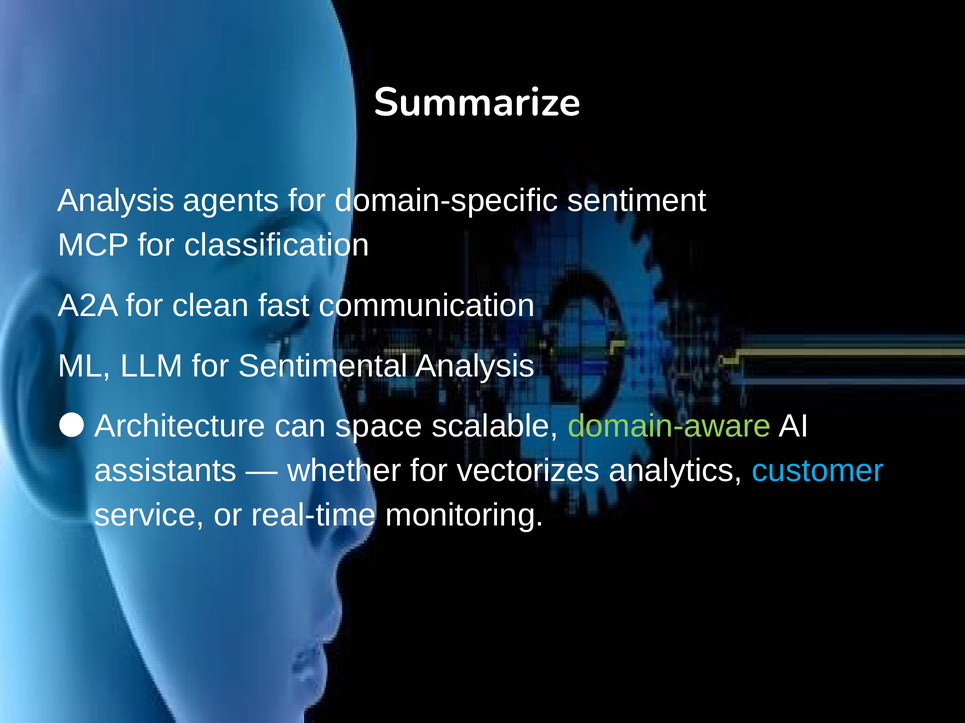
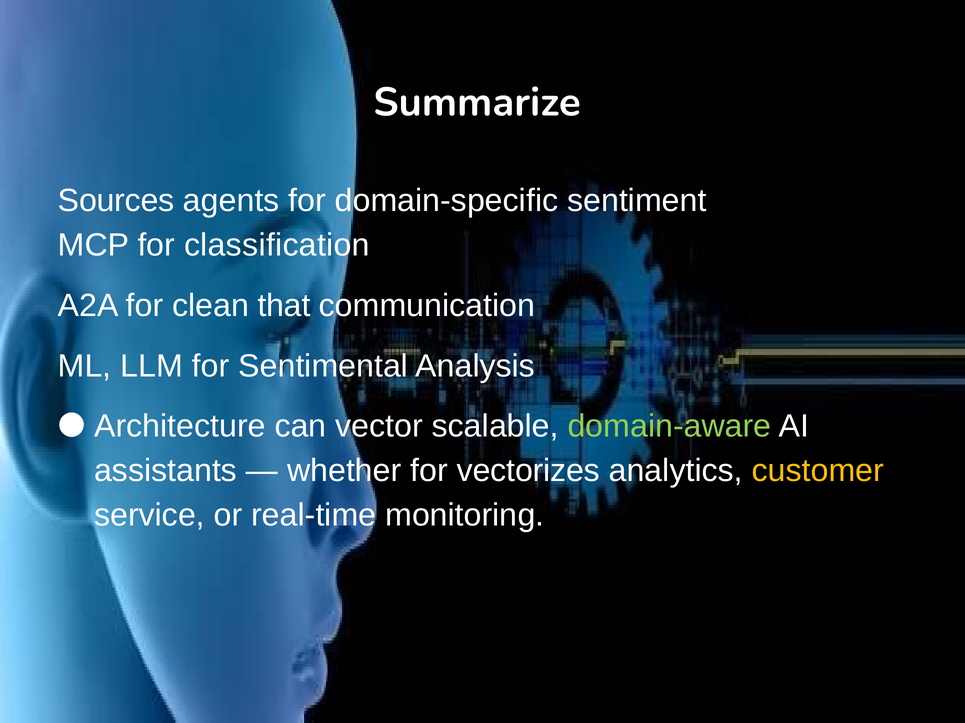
Analysis at (116, 201): Analysis -> Sources
fast: fast -> that
space: space -> vector
customer colour: light blue -> yellow
